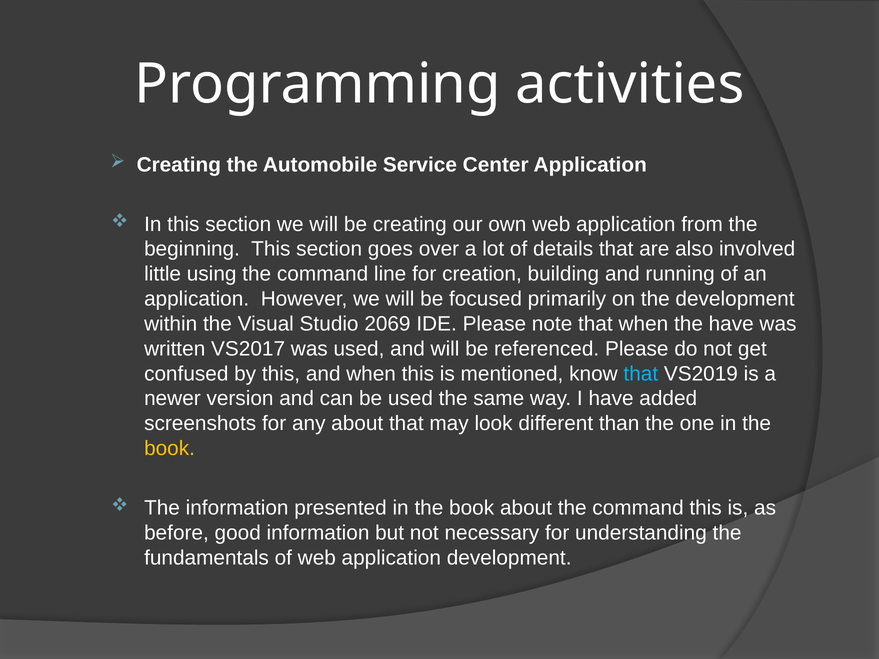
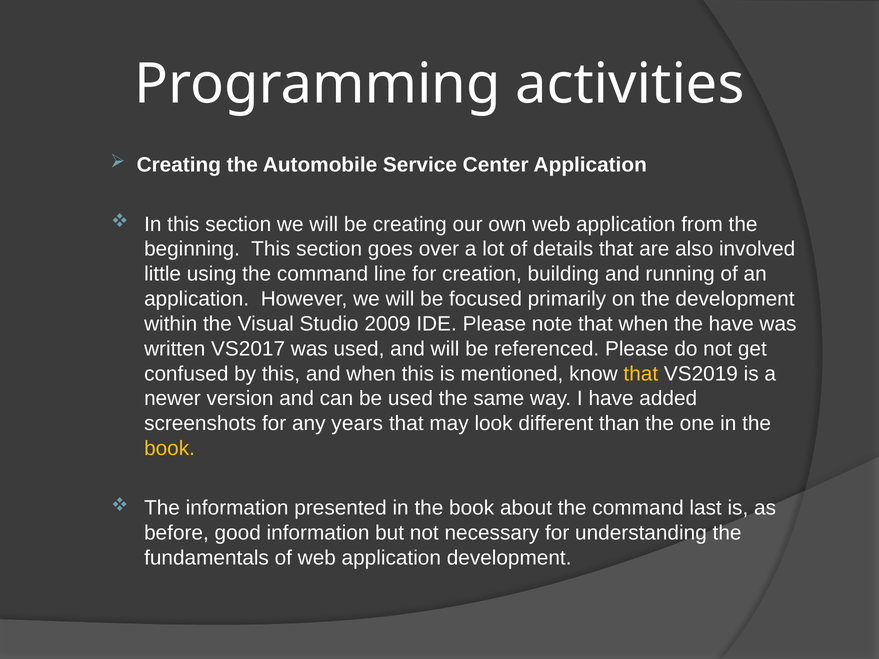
2069: 2069 -> 2009
that at (641, 374) colour: light blue -> yellow
any about: about -> years
command this: this -> last
